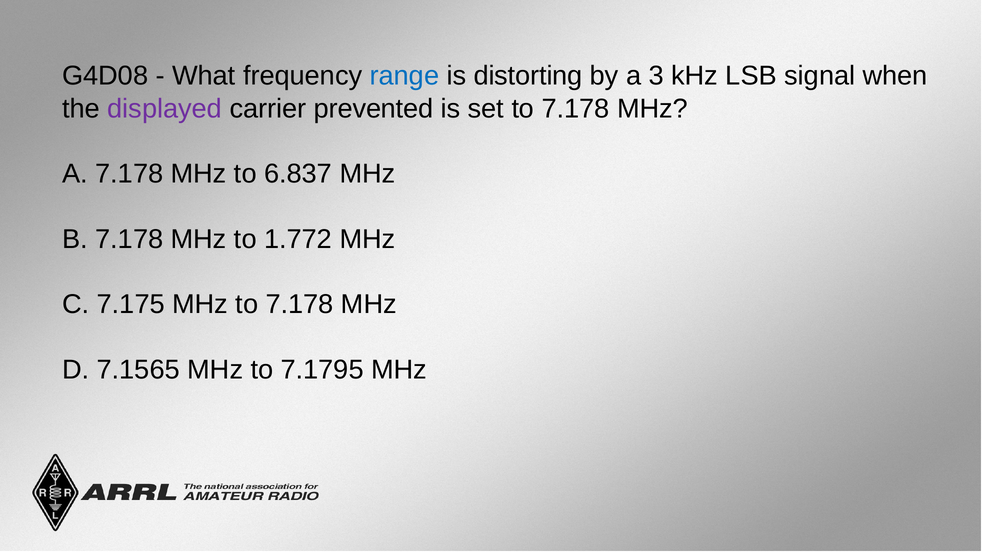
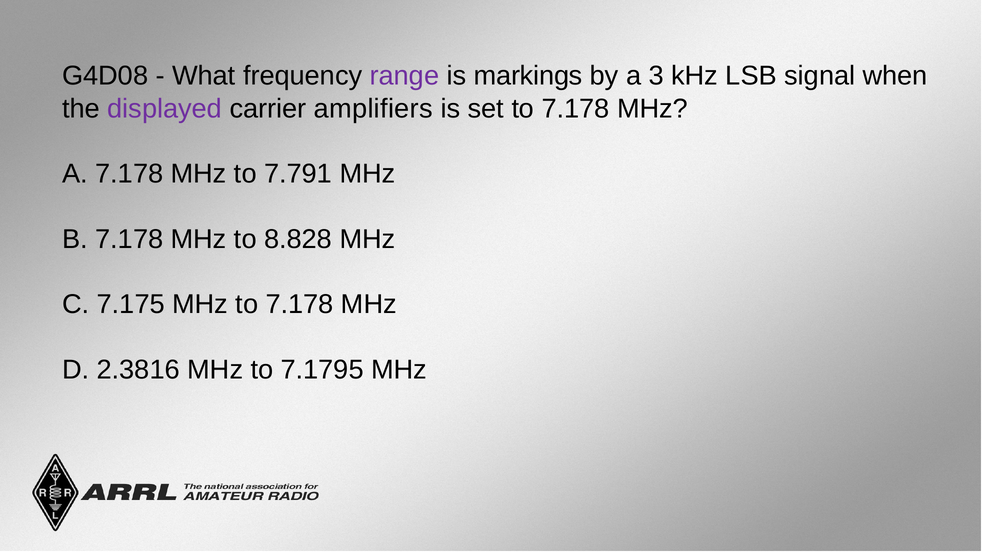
range colour: blue -> purple
distorting: distorting -> markings
prevented: prevented -> amplifiers
6.837: 6.837 -> 7.791
1.772: 1.772 -> 8.828
7.1565: 7.1565 -> 2.3816
